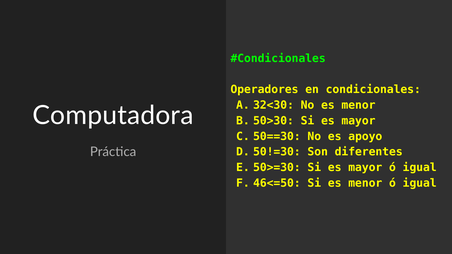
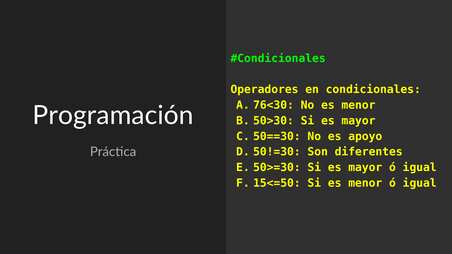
32<30: 32<30 -> 76<30
Computadora: Computadora -> Programación
46<=50: 46<=50 -> 15<=50
